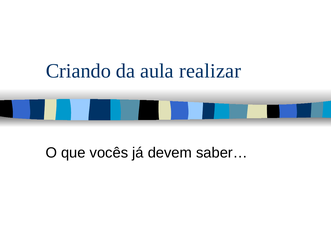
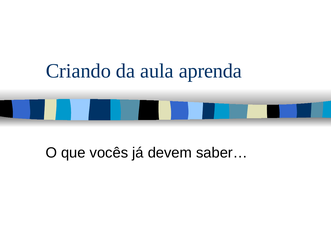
realizar: realizar -> aprenda
